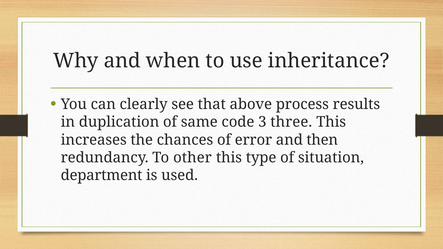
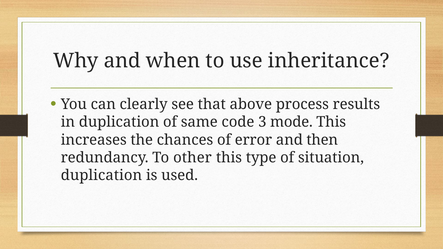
three: three -> mode
department at (102, 175): department -> duplication
